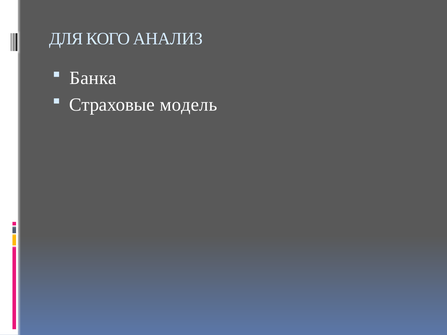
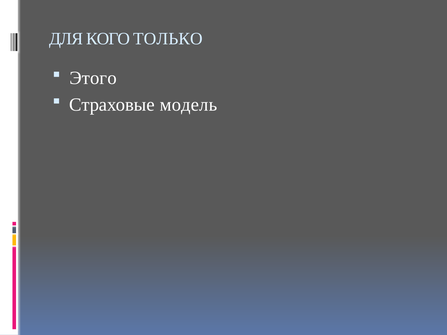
АНАЛИЗ: АНАЛИЗ -> ТОЛЬКО
Банка: Банка -> Этого
